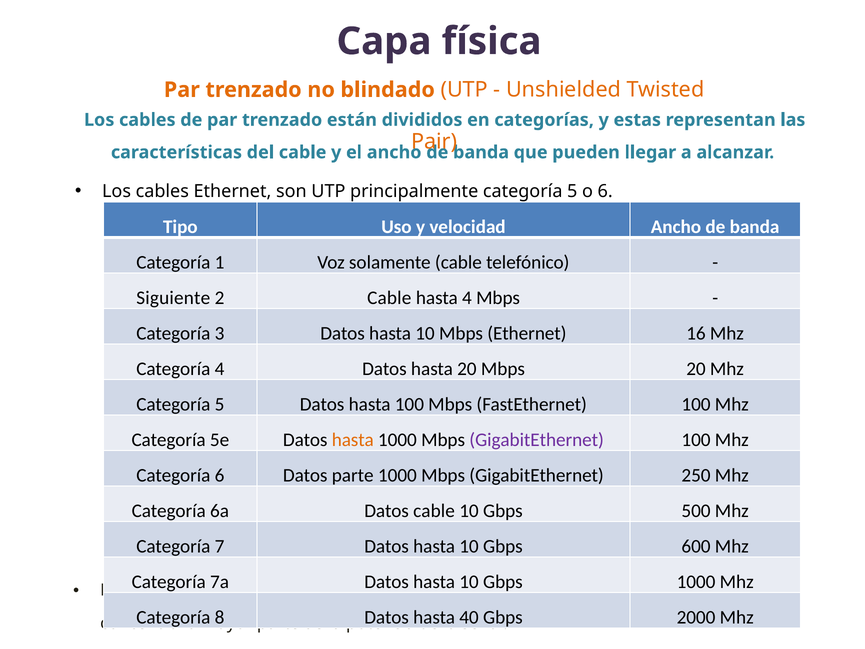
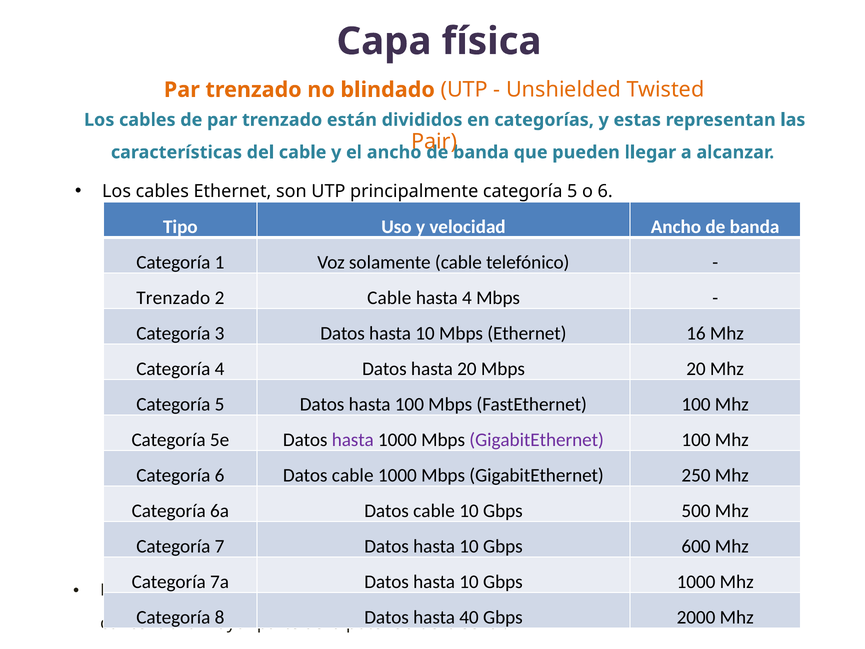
Siguiente at (173, 298): Siguiente -> Trenzado
hasta at (353, 440) colour: orange -> purple
6 Datos parte: parte -> cable
